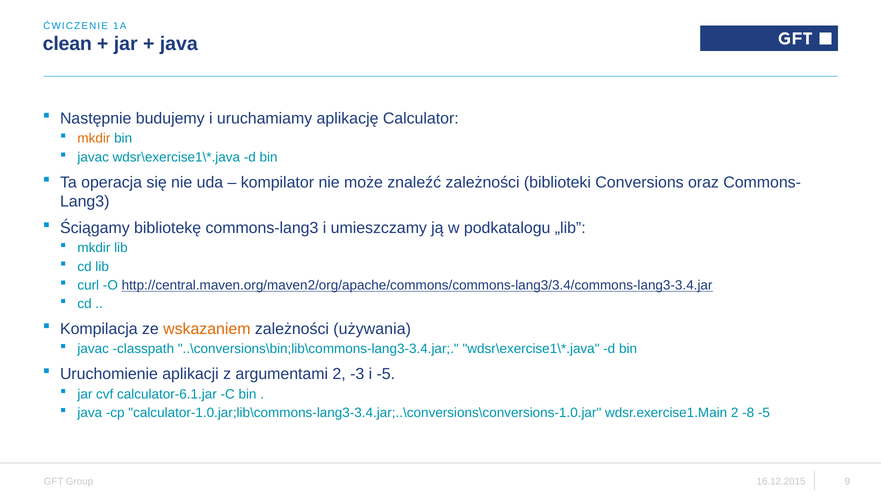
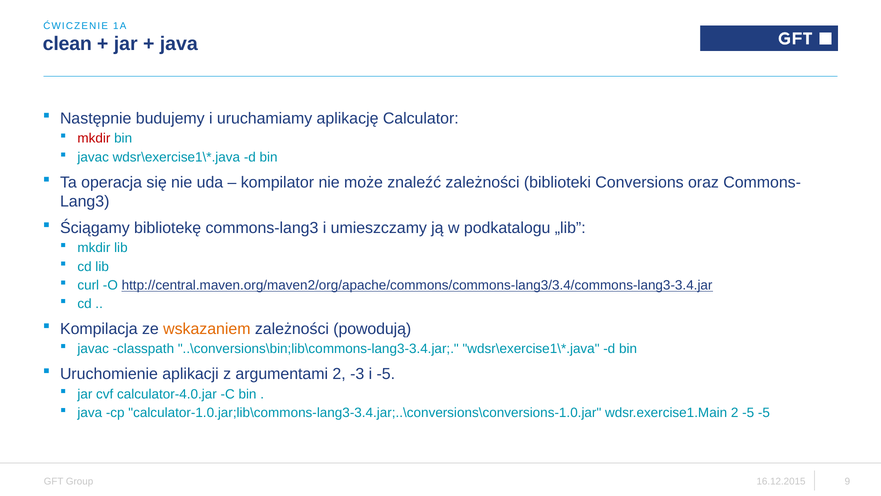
mkdir at (94, 138) colour: orange -> red
używania: używania -> powodują
calculator-6.1.jar: calculator-6.1.jar -> calculator-4.0.jar
2 -8: -8 -> -5
